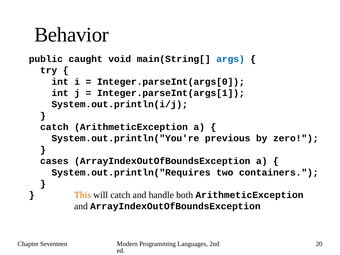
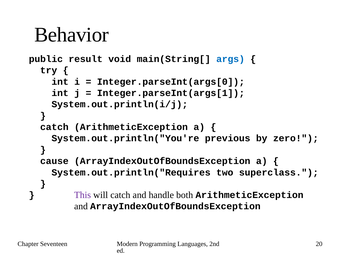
caught: caught -> result
cases: cases -> cause
containers: containers -> superclass
This colour: orange -> purple
